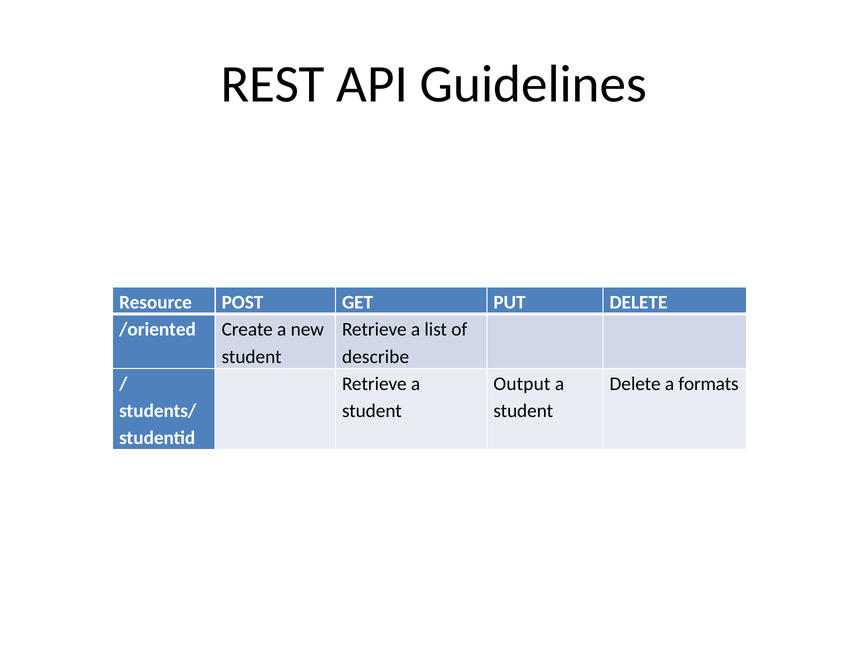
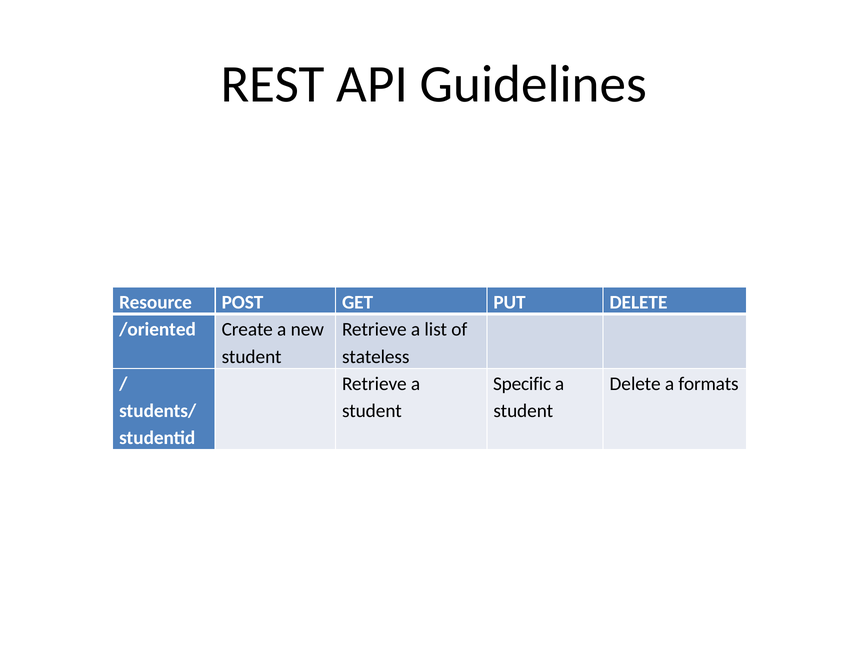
describe: describe -> stateless
Output: Output -> Specific
